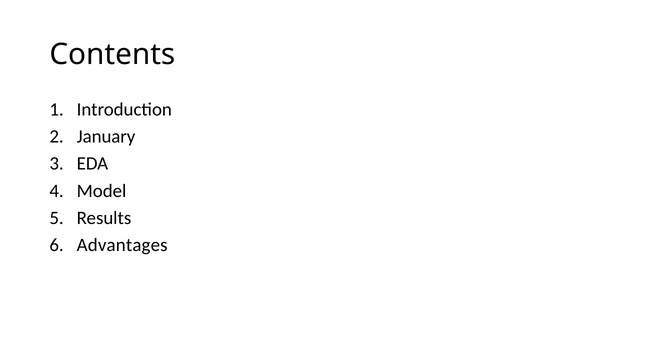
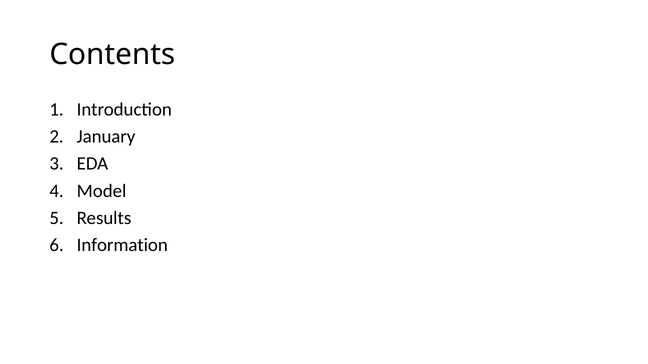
Advantages: Advantages -> Information
